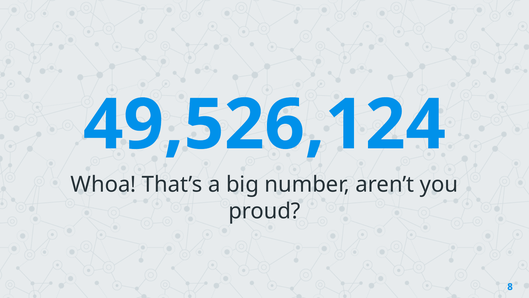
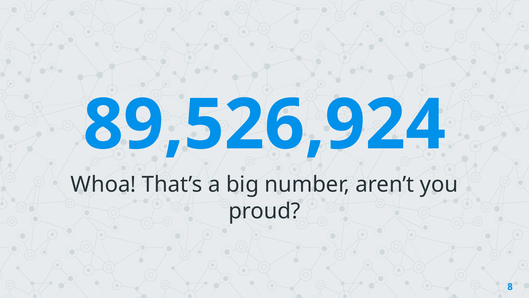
49,526,124: 49,526,124 -> 89,526,924
